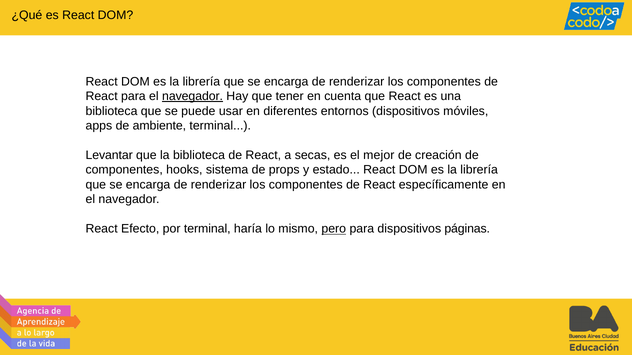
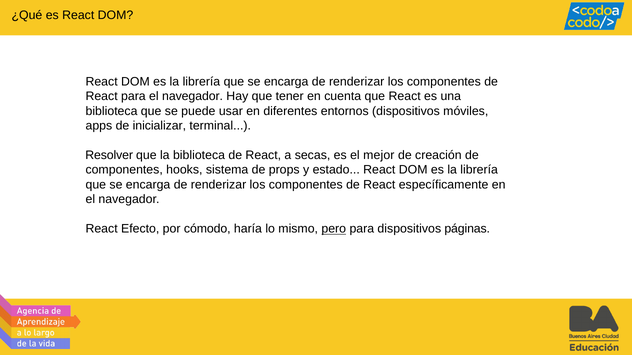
navegador at (193, 96) underline: present -> none
ambiente: ambiente -> inicializar
Levantar: Levantar -> Resolver
por terminal: terminal -> cómodo
